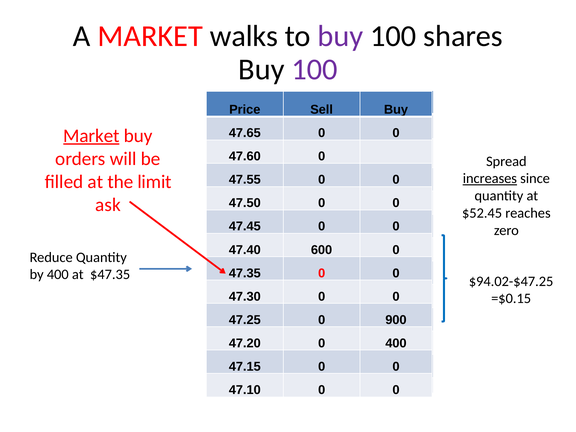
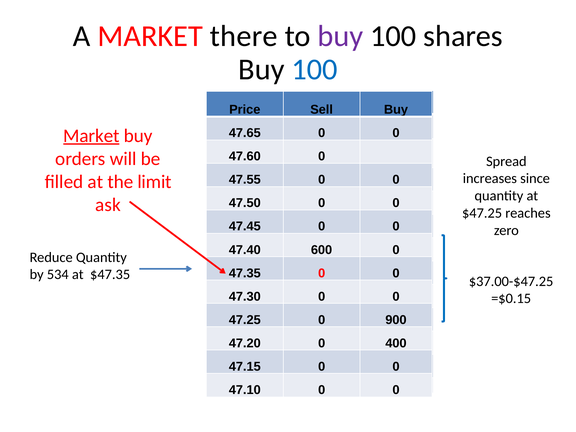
walks: walks -> there
100 at (314, 70) colour: purple -> blue
increases underline: present -> none
$52.45: $52.45 -> $47.25
by 400: 400 -> 534
$94.02-$47.25: $94.02-$47.25 -> $37.00-$47.25
